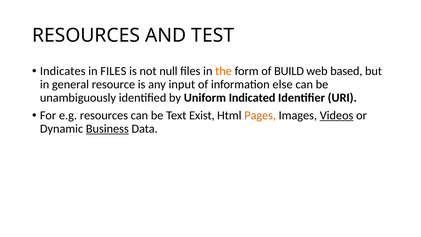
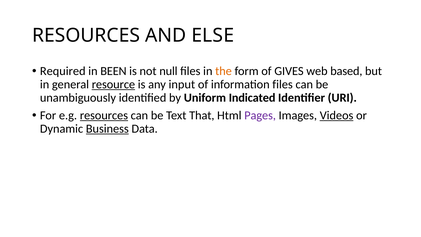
TEST: TEST -> ELSE
Indicates: Indicates -> Required
in FILES: FILES -> BEEN
BUILD: BUILD -> GIVES
resource underline: none -> present
information else: else -> files
resources at (104, 115) underline: none -> present
Exist: Exist -> That
Pages colour: orange -> purple
